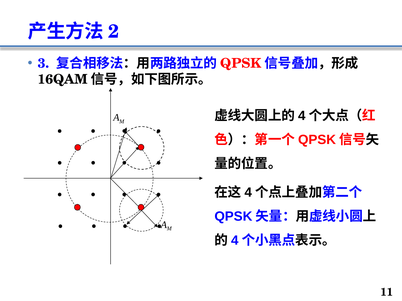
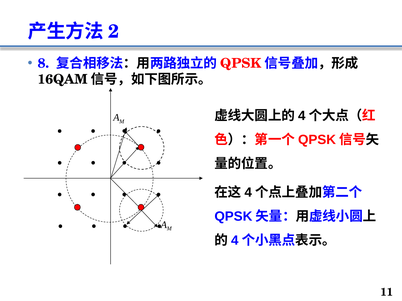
3: 3 -> 8
